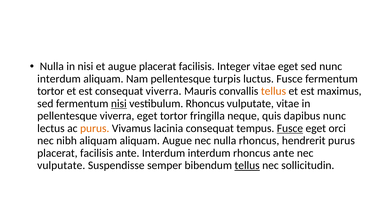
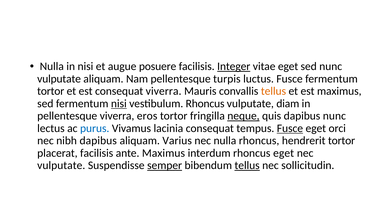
augue placerat: placerat -> posuere
Integer underline: none -> present
interdum at (59, 79): interdum -> vulputate
vulputate vitae: vitae -> diam
viverra eget: eget -> eros
neque underline: none -> present
purus at (95, 128) colour: orange -> blue
nibh aliquam: aliquam -> dapibus
aliquam Augue: Augue -> Varius
hendrerit purus: purus -> tortor
ante Interdum: Interdum -> Maximus
rhoncus ante: ante -> eget
semper underline: none -> present
